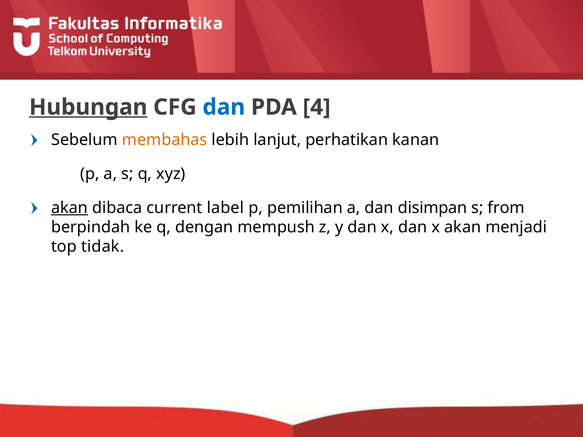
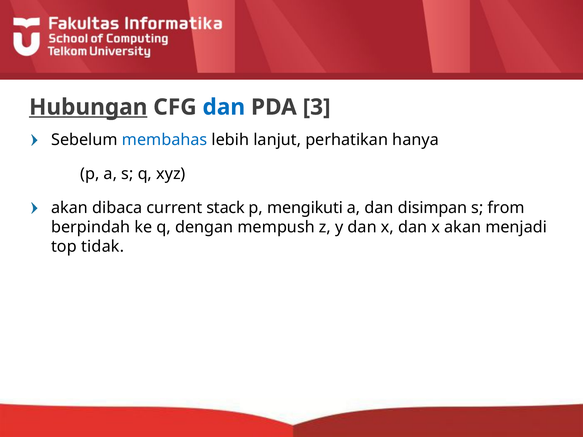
4: 4 -> 3
membahas colour: orange -> blue
kanan: kanan -> hanya
akan at (70, 208) underline: present -> none
label: label -> stack
pemilihan: pemilihan -> mengikuti
